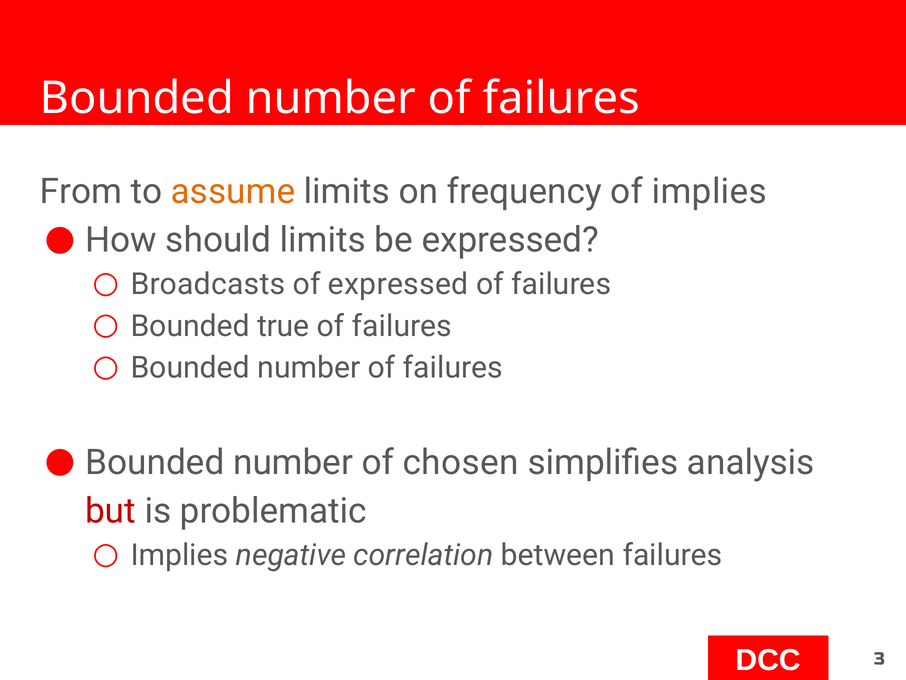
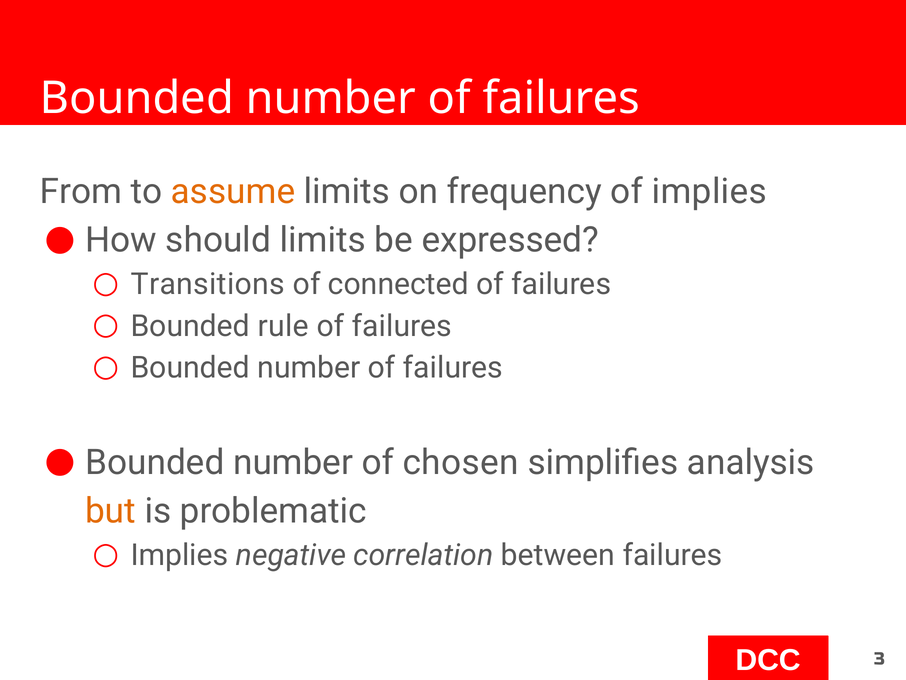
Broadcasts: Broadcasts -> Transitions
of expressed: expressed -> connected
true: true -> rule
but colour: red -> orange
